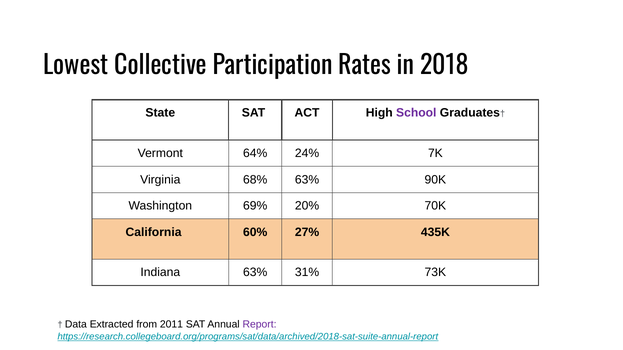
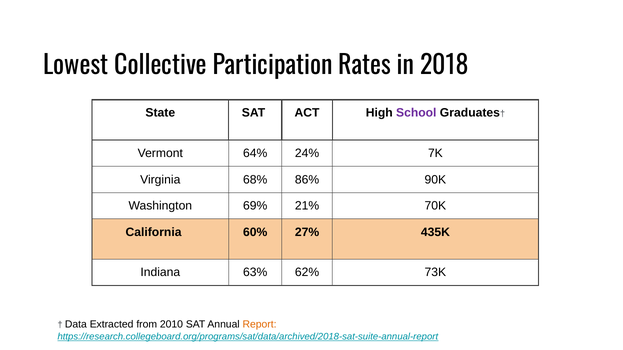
68% 63%: 63% -> 86%
20%: 20% -> 21%
31%: 31% -> 62%
2011: 2011 -> 2010
Report colour: purple -> orange
